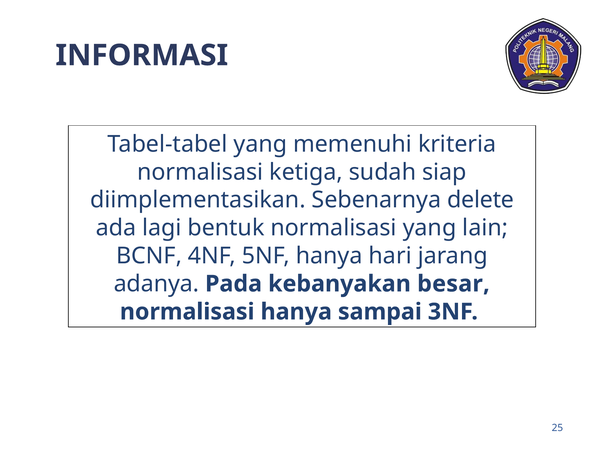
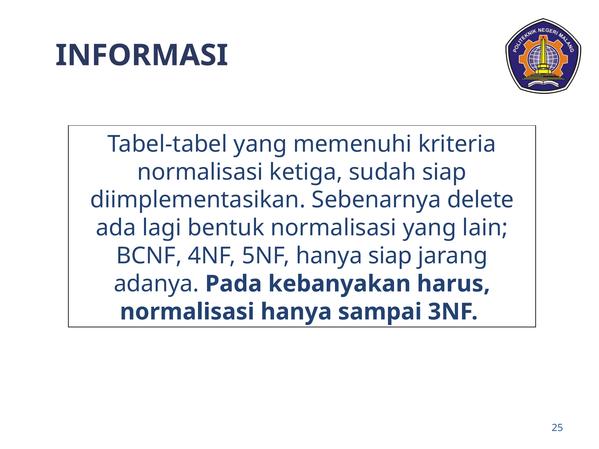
hanya hari: hari -> siap
besar: besar -> harus
